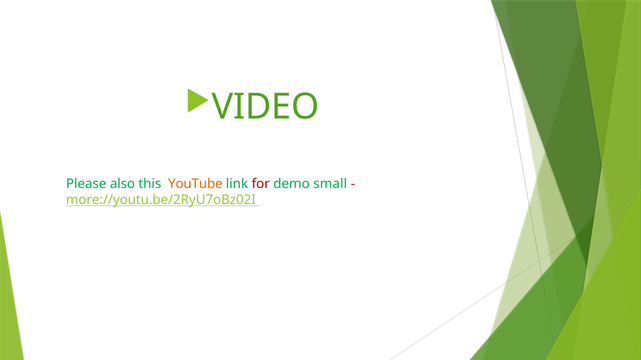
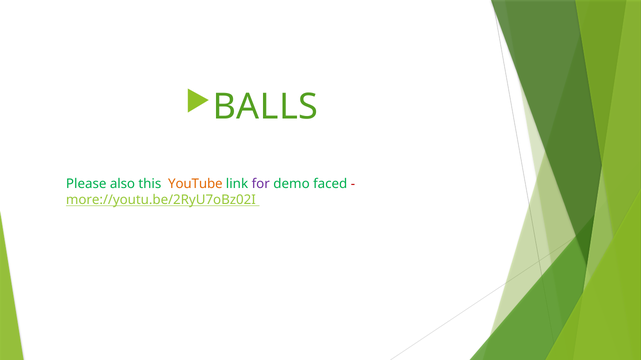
VIDEO: VIDEO -> BALLS
for colour: red -> purple
small: small -> faced
